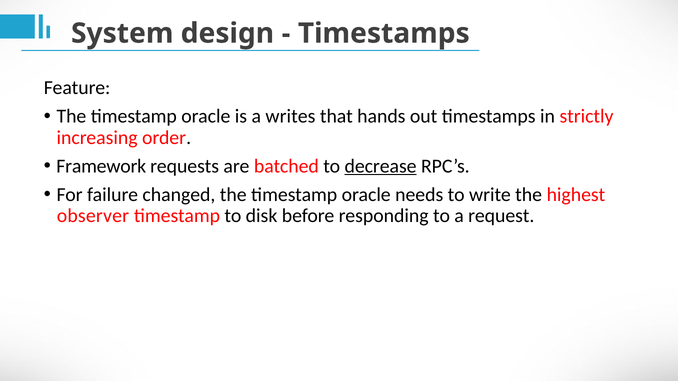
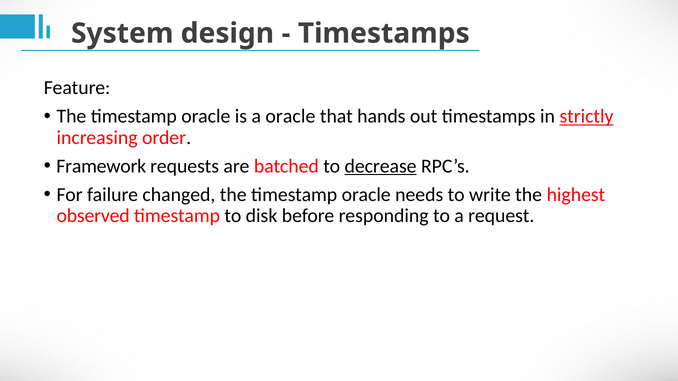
a writes: writes -> oracle
strictly underline: none -> present
observer: observer -> observed
